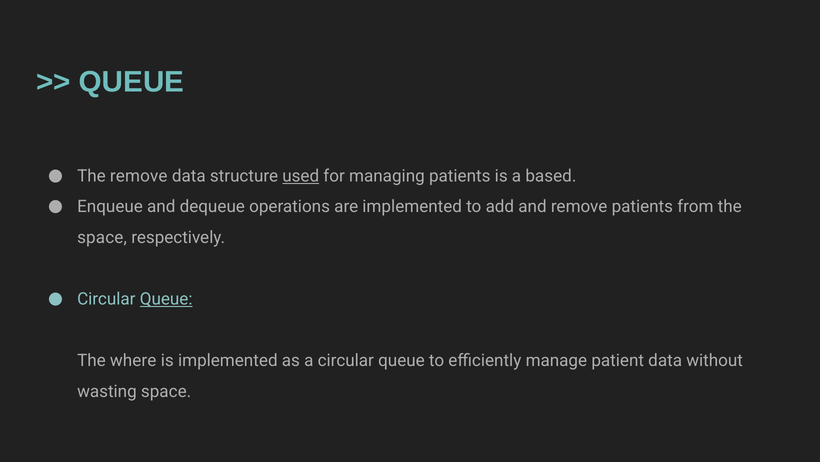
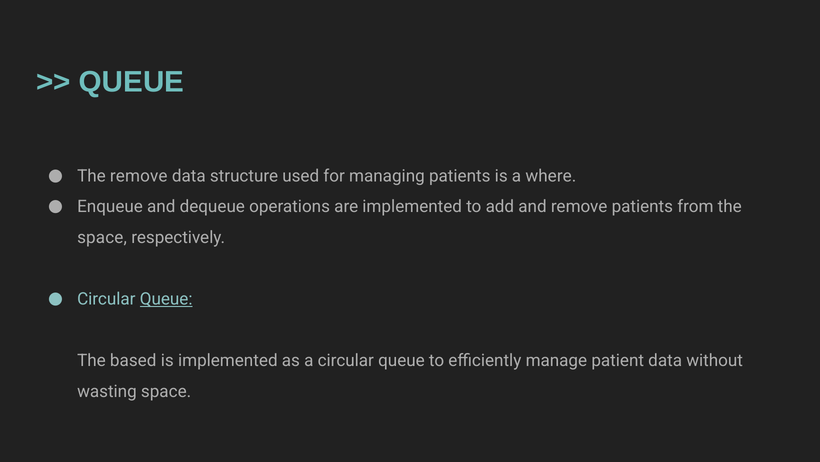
used underline: present -> none
based: based -> where
where: where -> based
